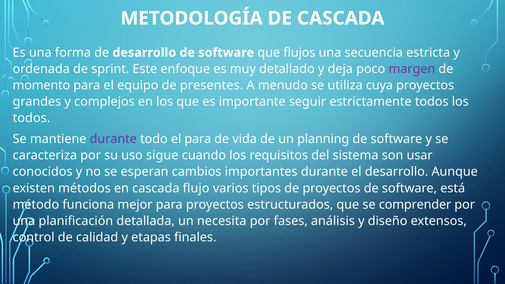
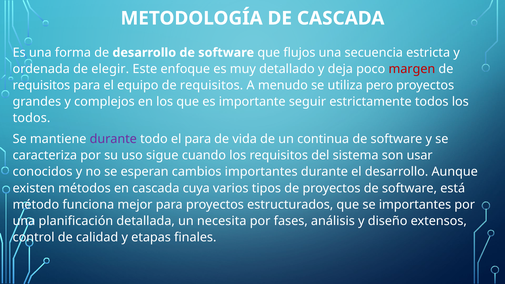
sprint: sprint -> elegir
margen colour: purple -> red
momento at (41, 85): momento -> requisitos
equipo de presentes: presentes -> requisitos
cuya: cuya -> pero
planning: planning -> continua
flujo: flujo -> cuya
se comprender: comprender -> importantes
